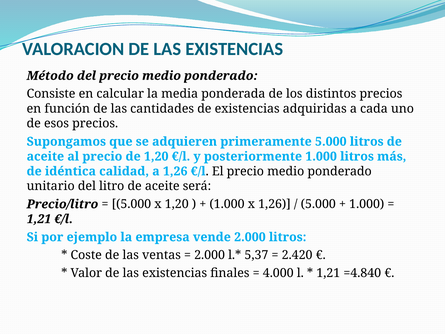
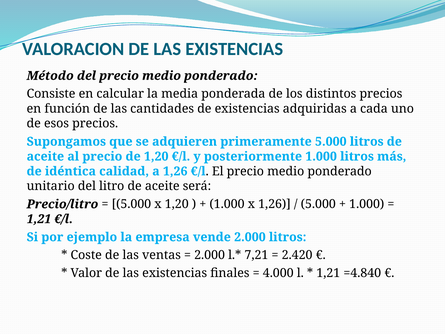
5,37: 5,37 -> 7,21
